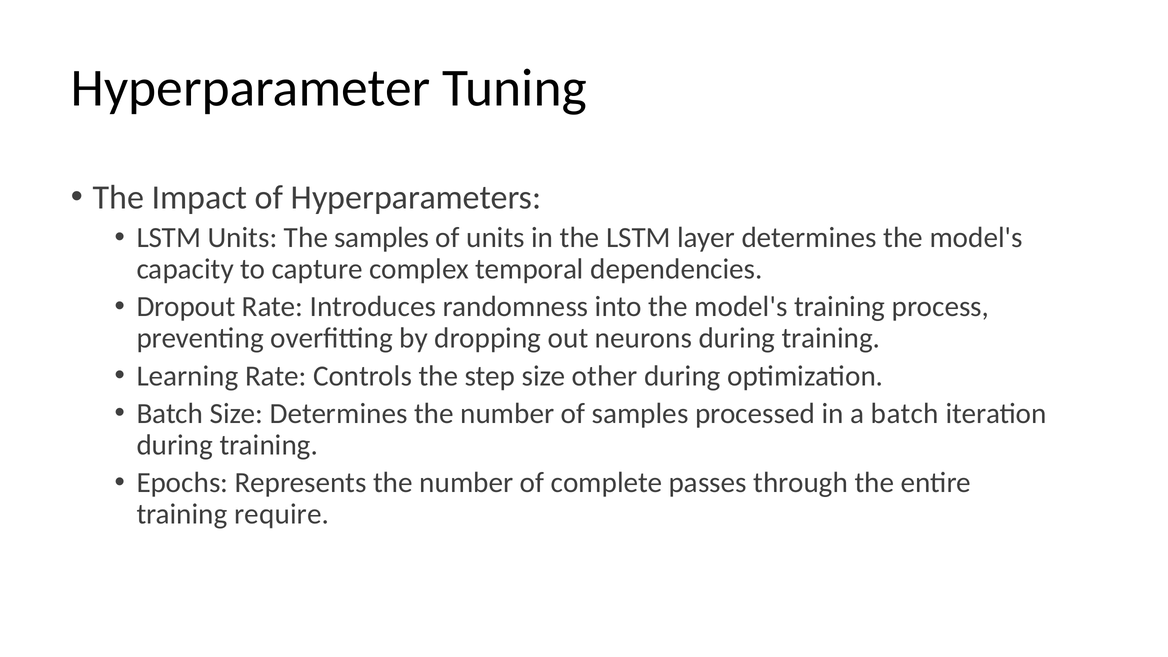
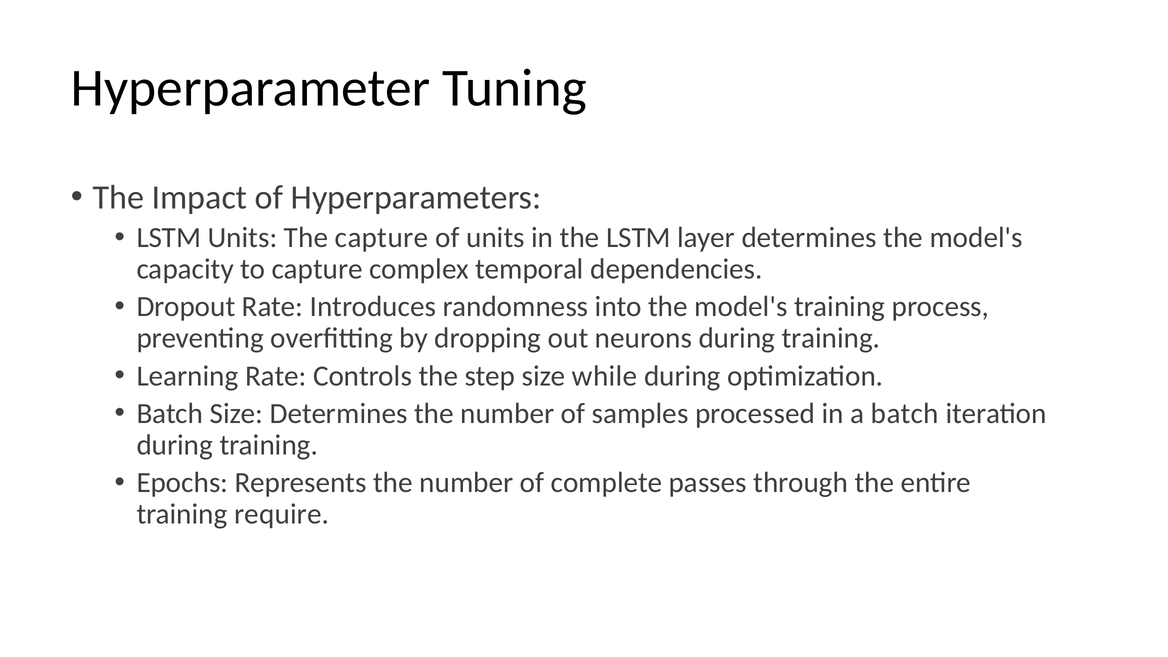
The samples: samples -> capture
other: other -> while
